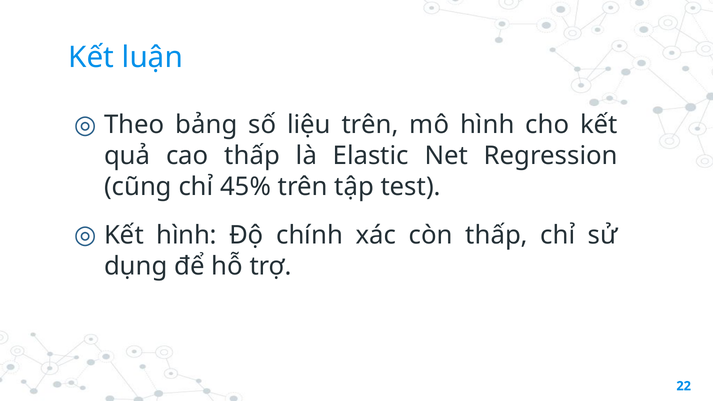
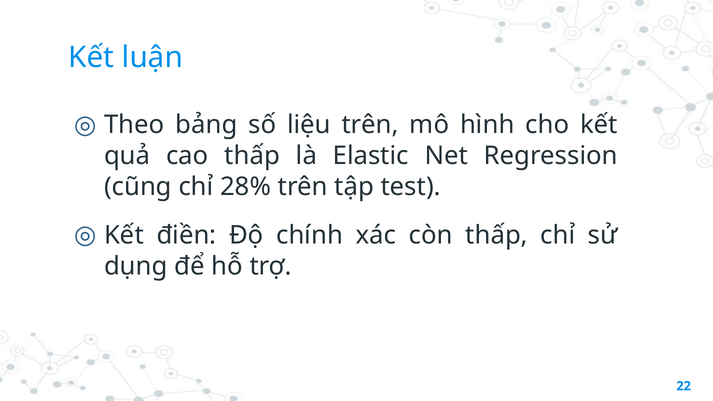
45%: 45% -> 28%
Kết hình: hình -> điền
